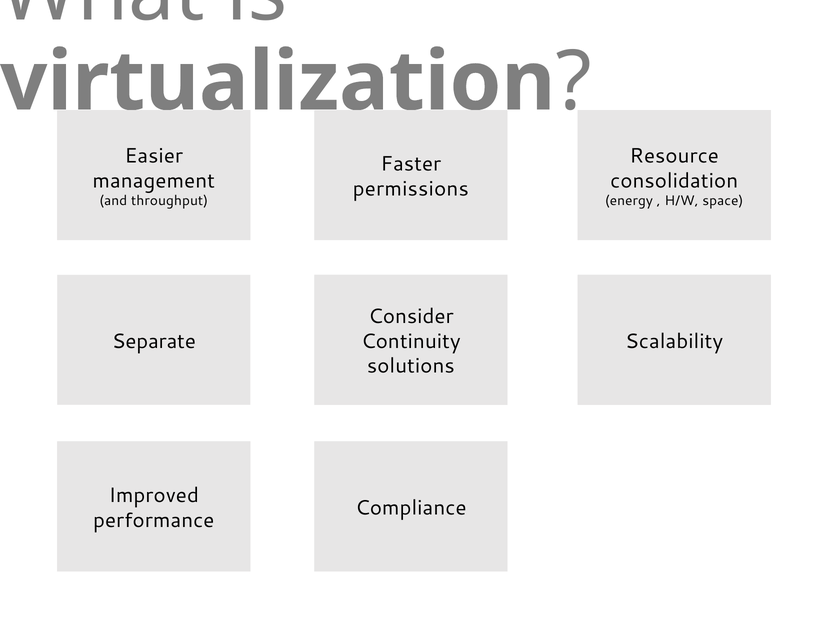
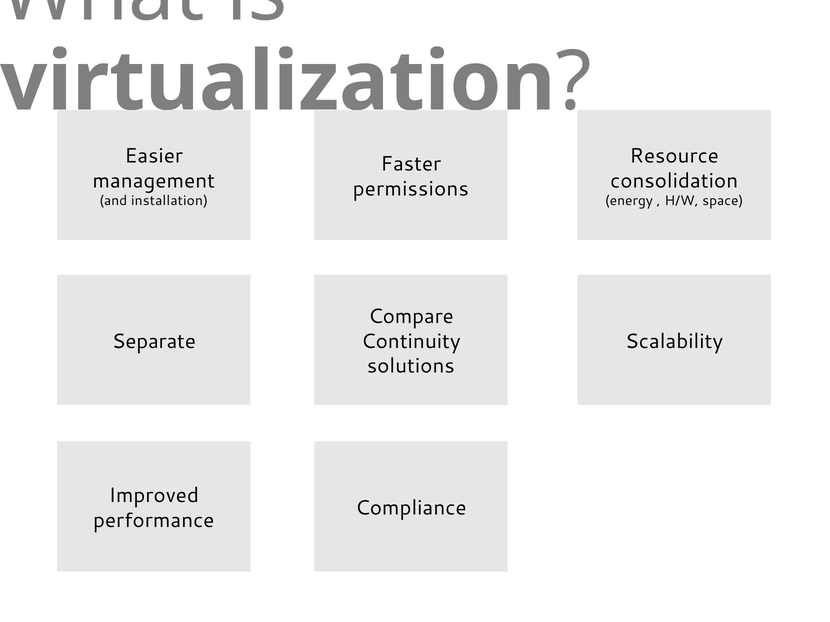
throughput: throughput -> installation
Consider: Consider -> Compare
